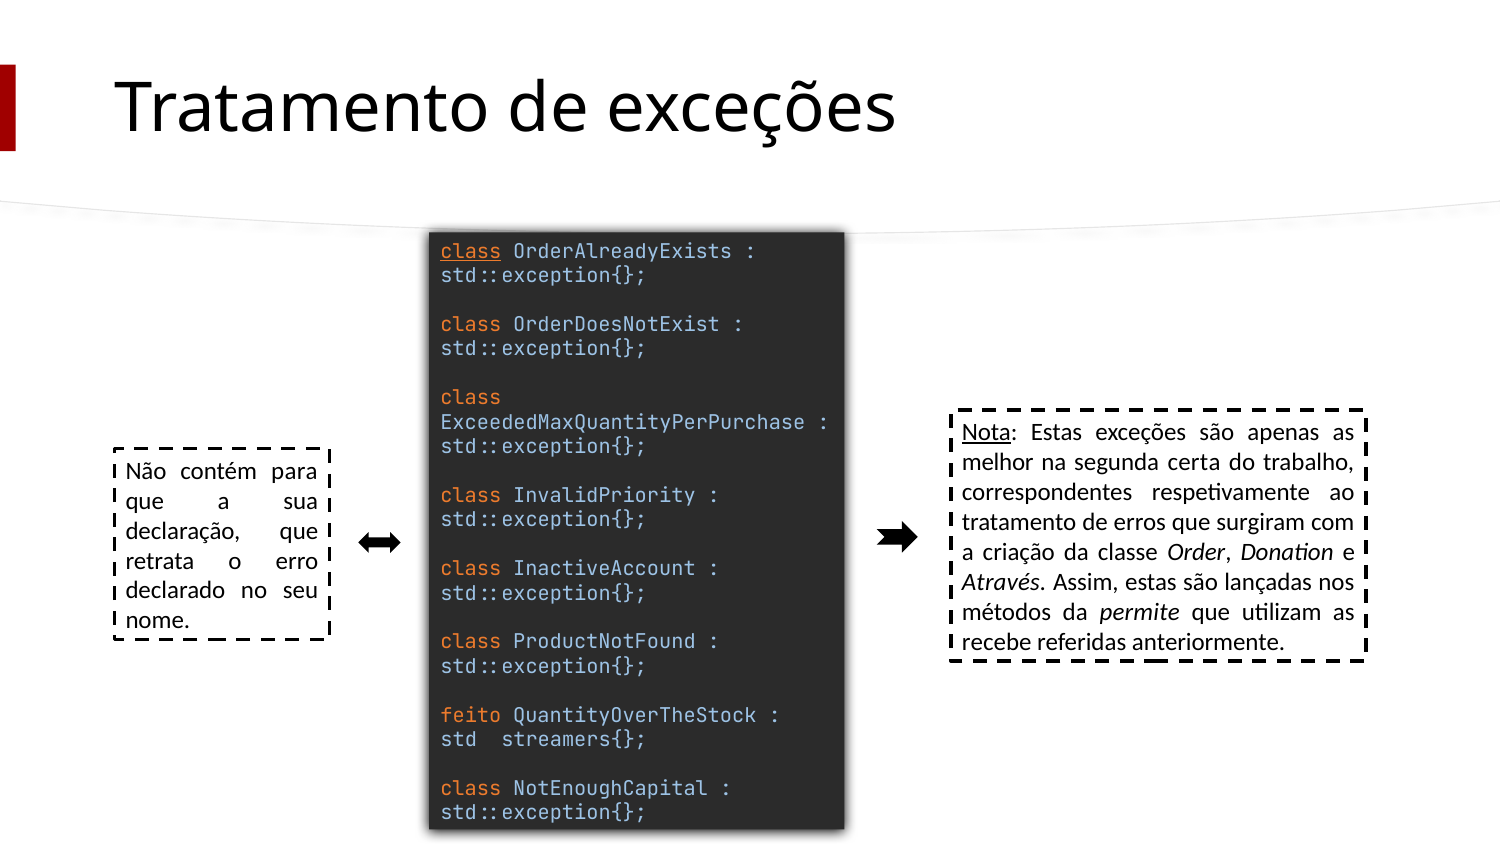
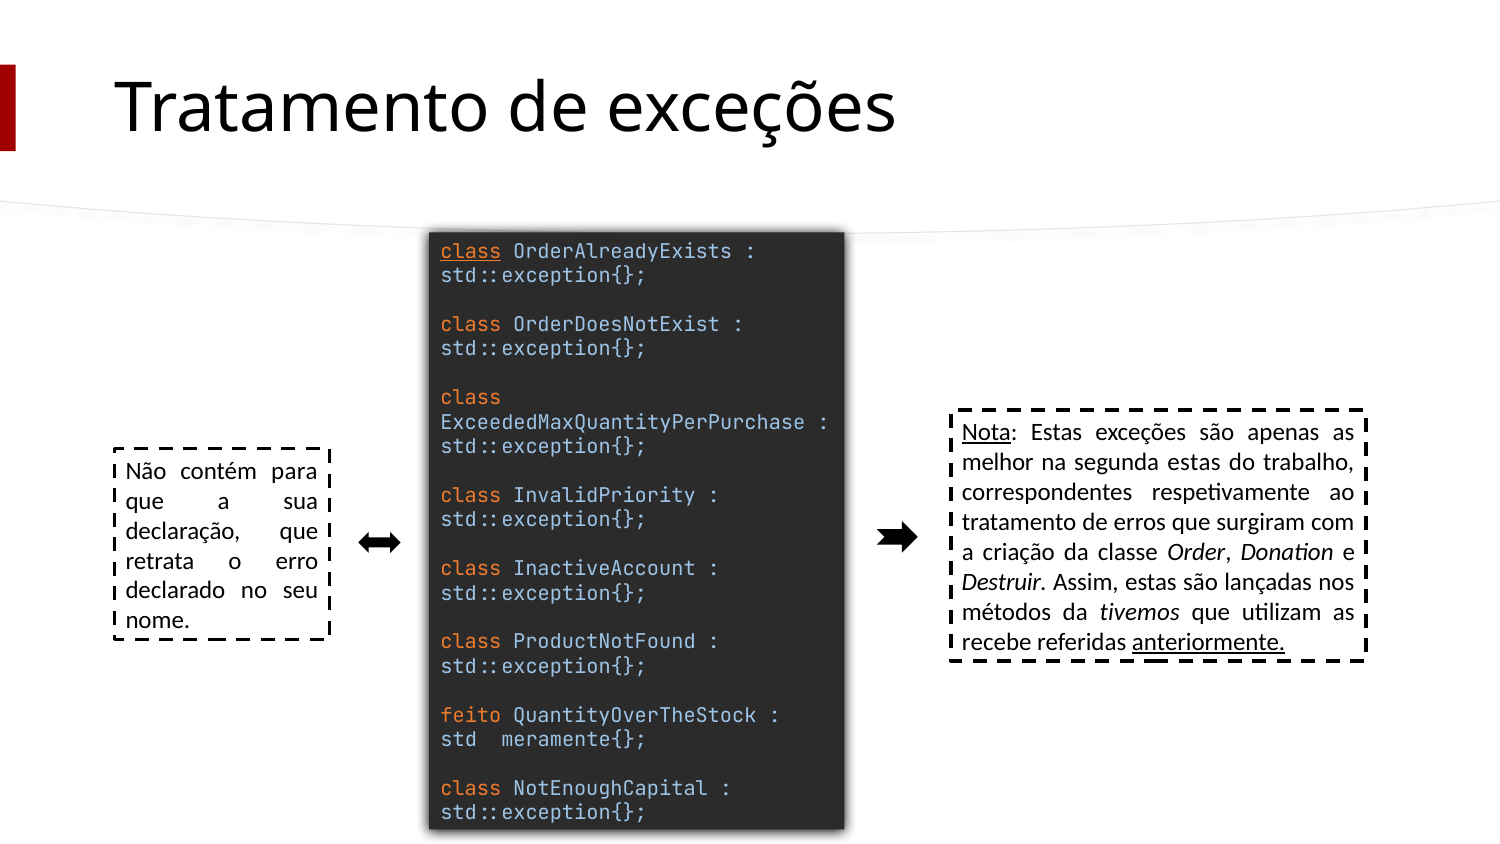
segunda certa: certa -> estas
Através: Através -> Destruir
permite: permite -> tivemos
anteriormente underline: none -> present
std::streamers{: std::streamers{ -> std::meramente{
